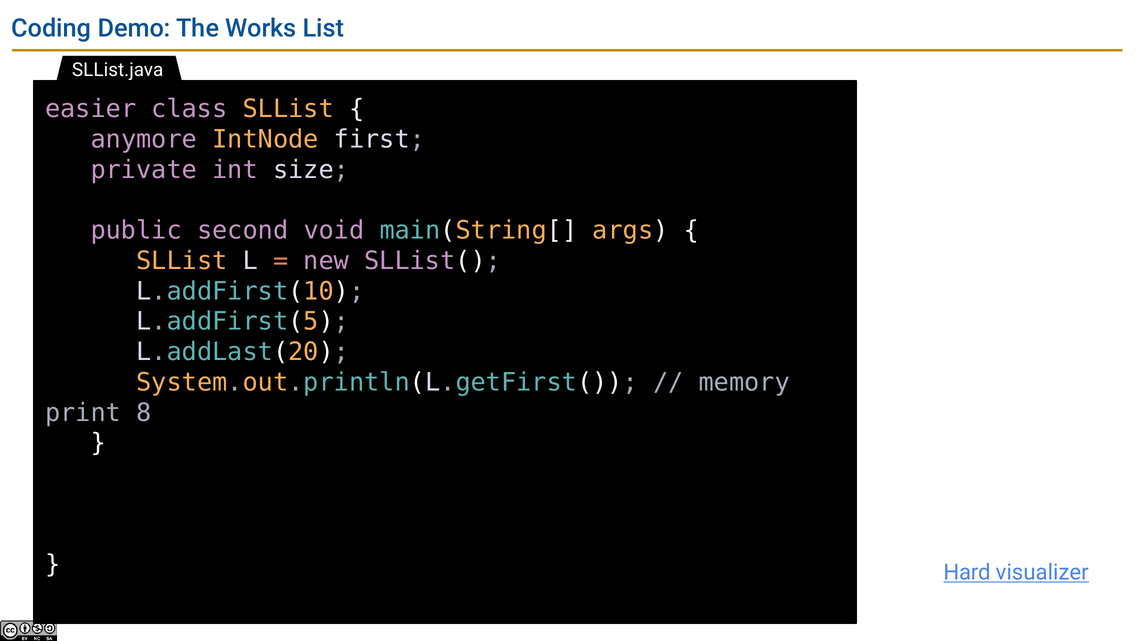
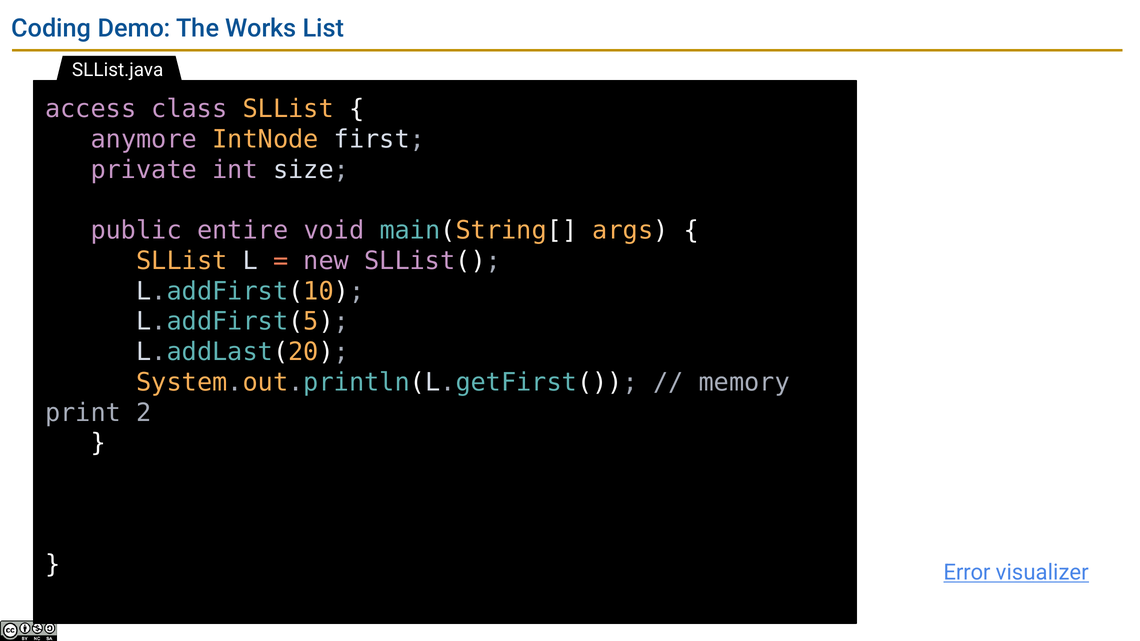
easier: easier -> access
second: second -> entire
8: 8 -> 2
Hard: Hard -> Error
